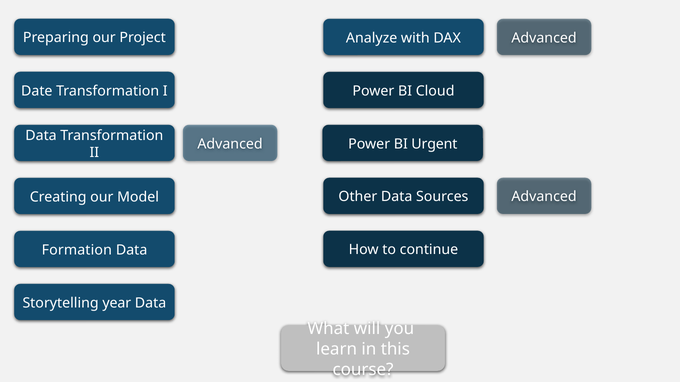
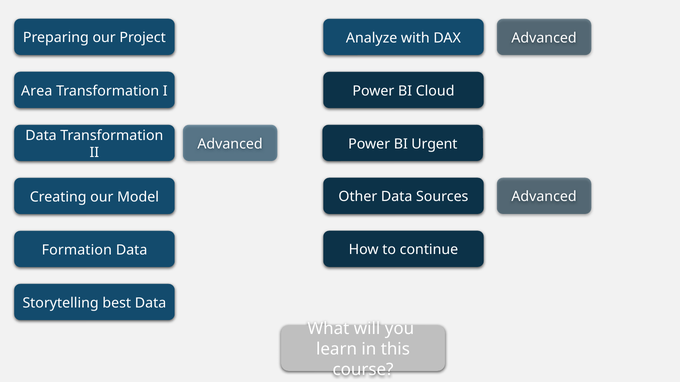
Date: Date -> Area
year: year -> best
